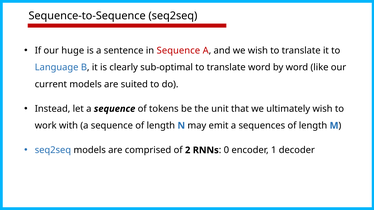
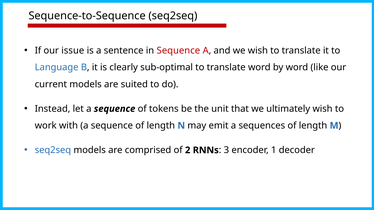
huge: huge -> issue
0: 0 -> 3
